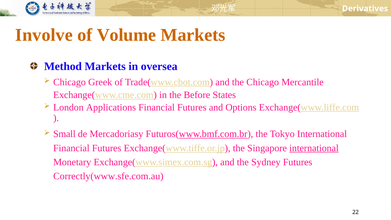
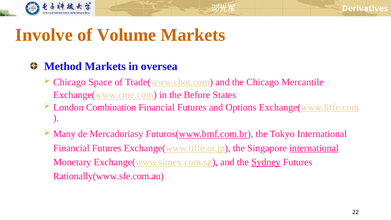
Greek: Greek -> Space
Applications: Applications -> Combination
Small: Small -> Many
Sydney underline: none -> present
Correctly(www.sfe.com.au: Correctly(www.sfe.com.au -> Rationally(www.sfe.com.au
